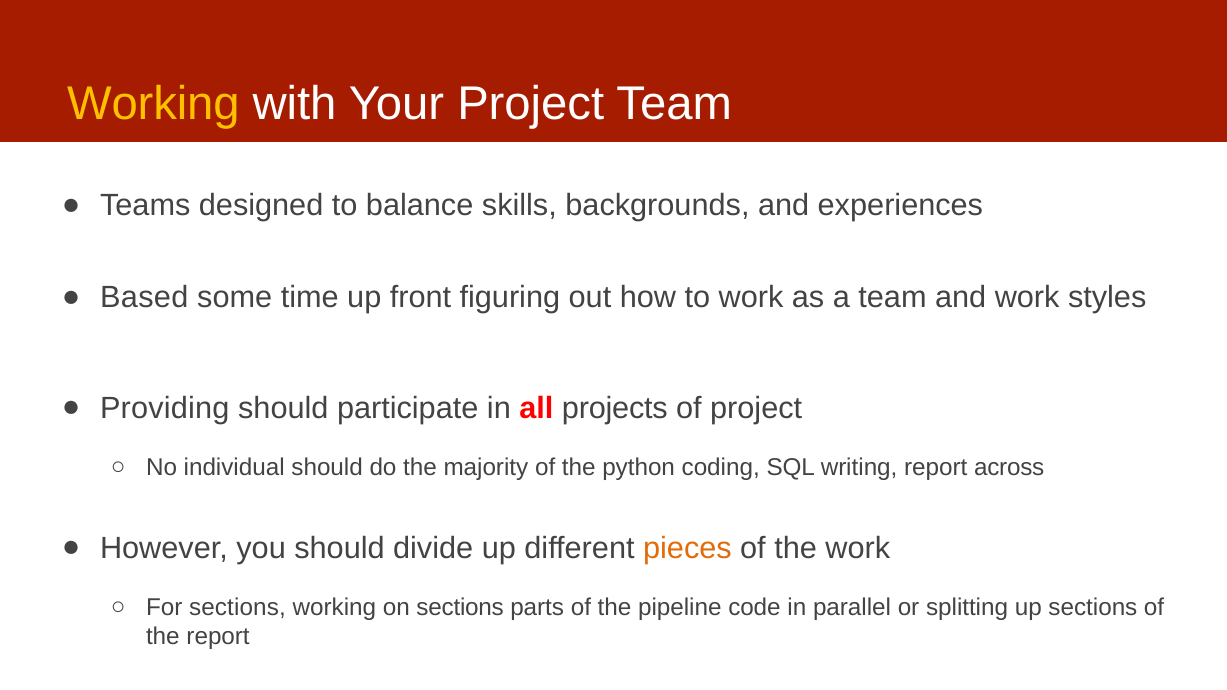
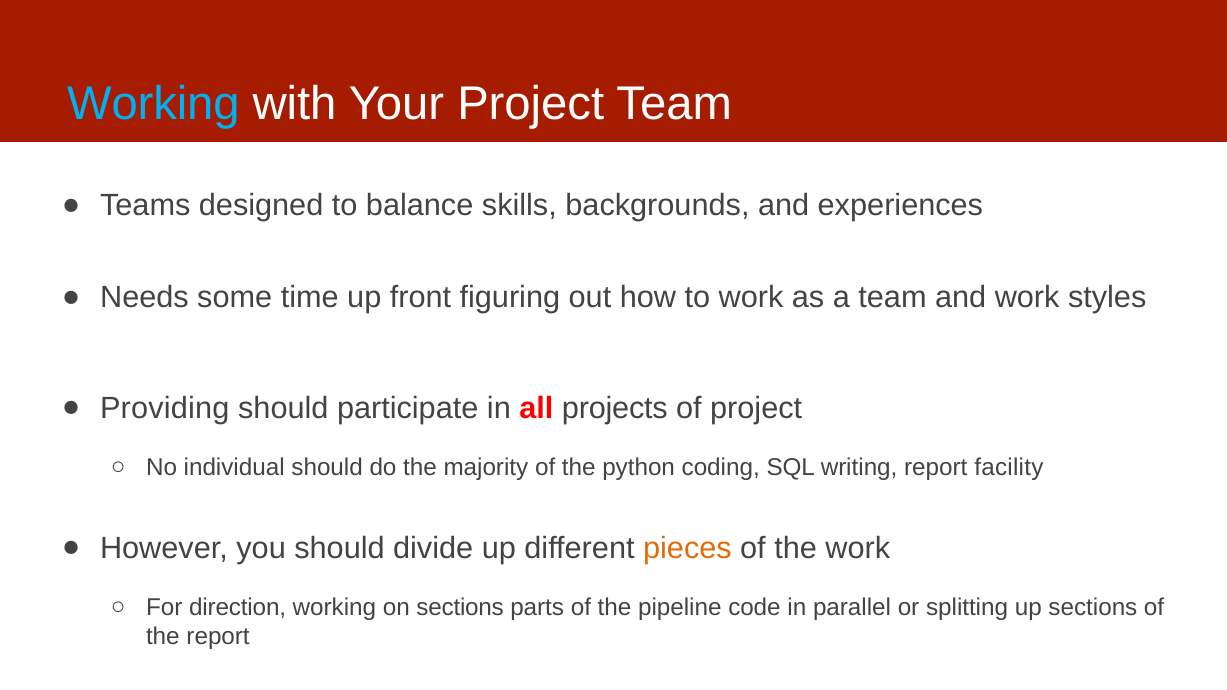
Working at (153, 104) colour: yellow -> light blue
Based: Based -> Needs
across: across -> facility
For sections: sections -> direction
